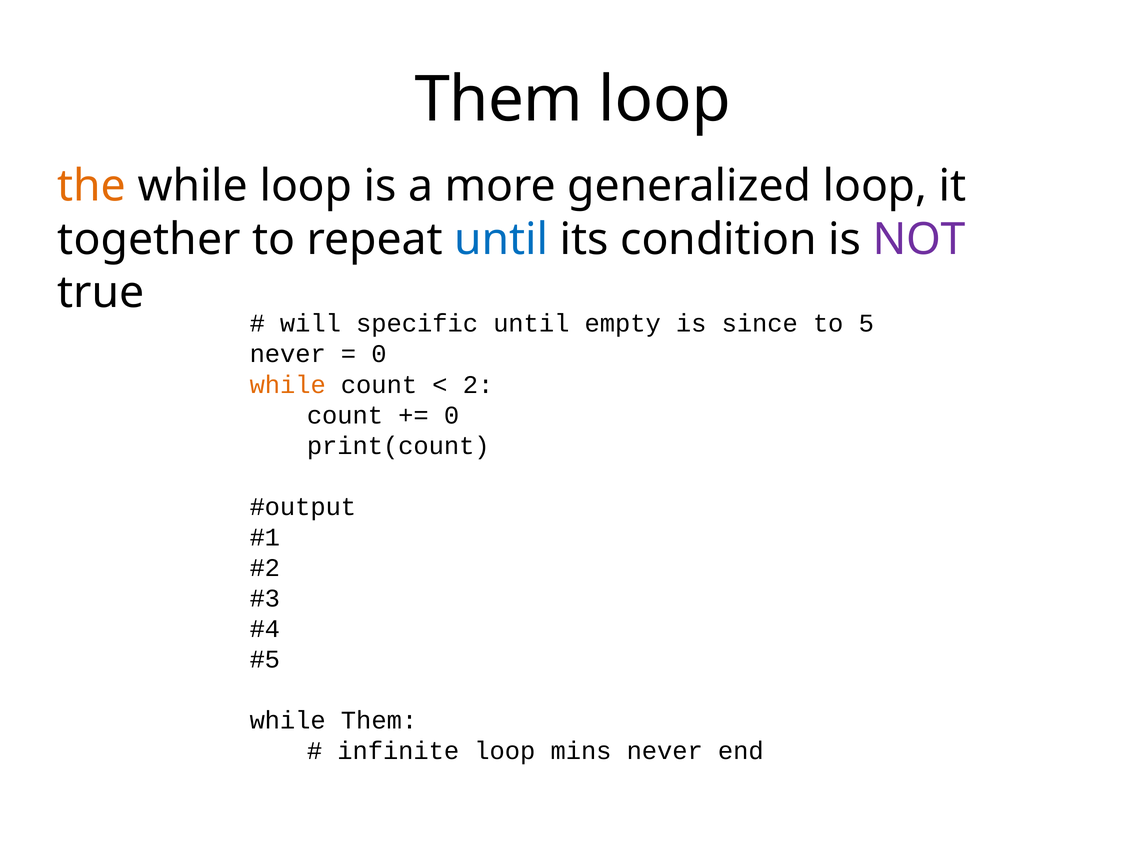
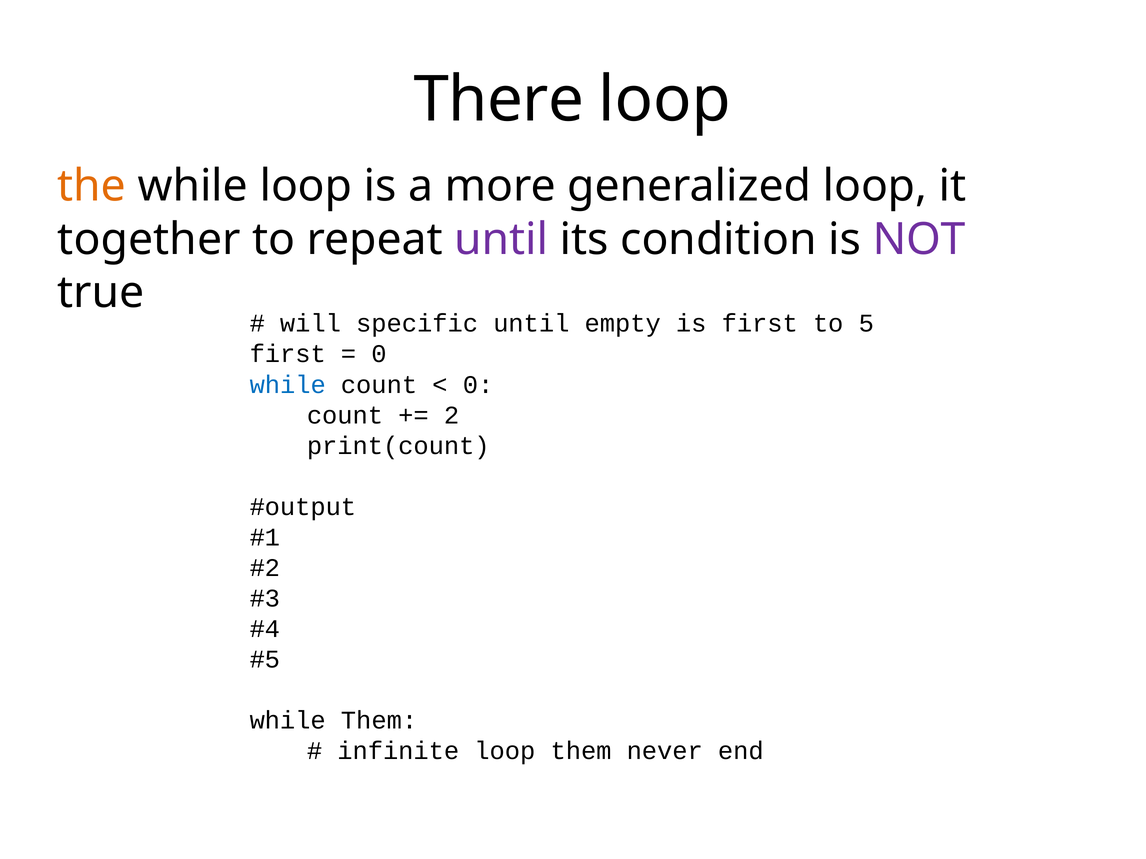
Them at (499, 100): Them -> There
until at (501, 239) colour: blue -> purple
is since: since -> first
never at (288, 354): never -> first
while at (288, 385) colour: orange -> blue
2 at (478, 385): 2 -> 0
0 at (452, 415): 0 -> 2
loop mins: mins -> them
